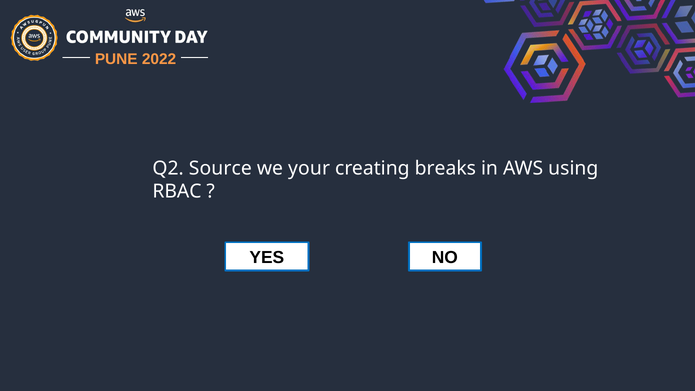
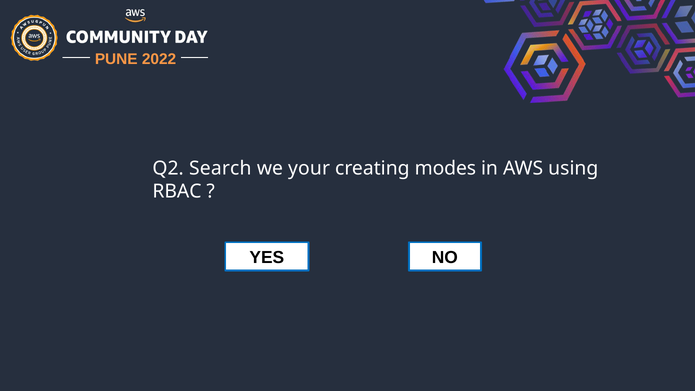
Source: Source -> Search
breaks: breaks -> modes
